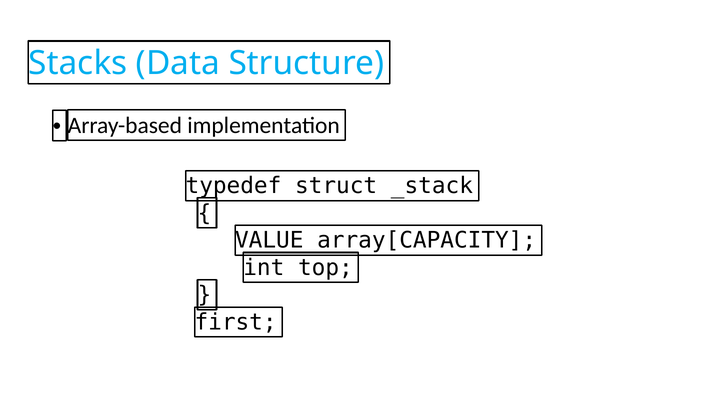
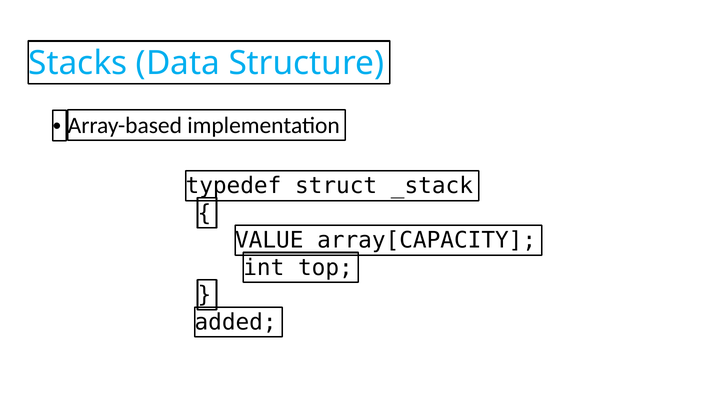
first: first -> added
